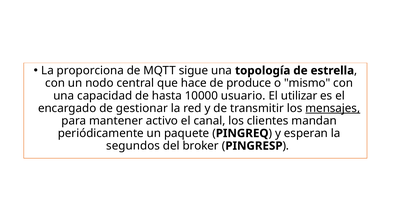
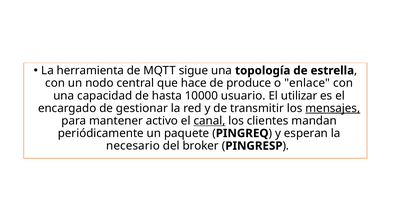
proporciona: proporciona -> herramienta
mismo: mismo -> enlace
canal underline: none -> present
segundos: segundos -> necesario
